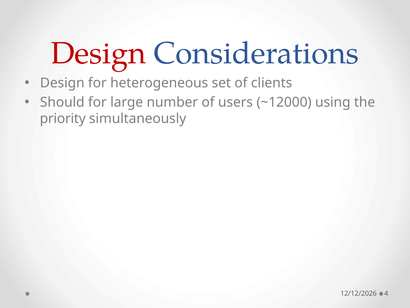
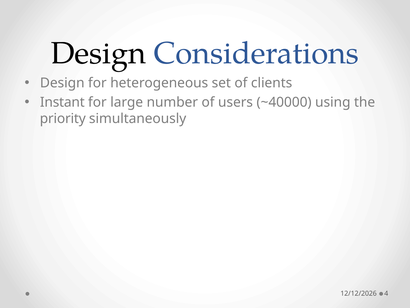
Design at (98, 53) colour: red -> black
Should: Should -> Instant
~12000: ~12000 -> ~40000
